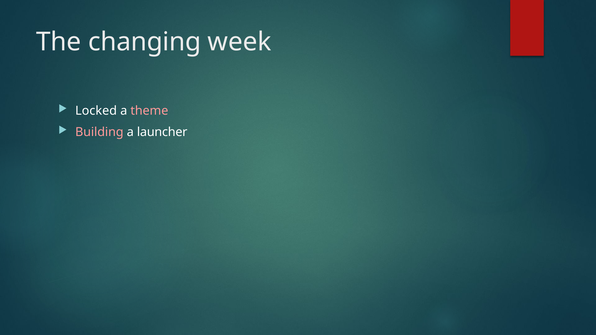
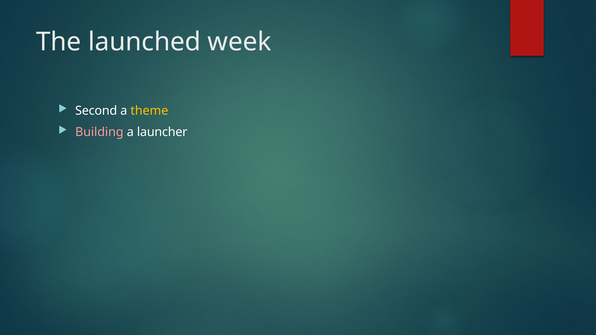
changing: changing -> launched
Locked: Locked -> Second
theme colour: pink -> yellow
